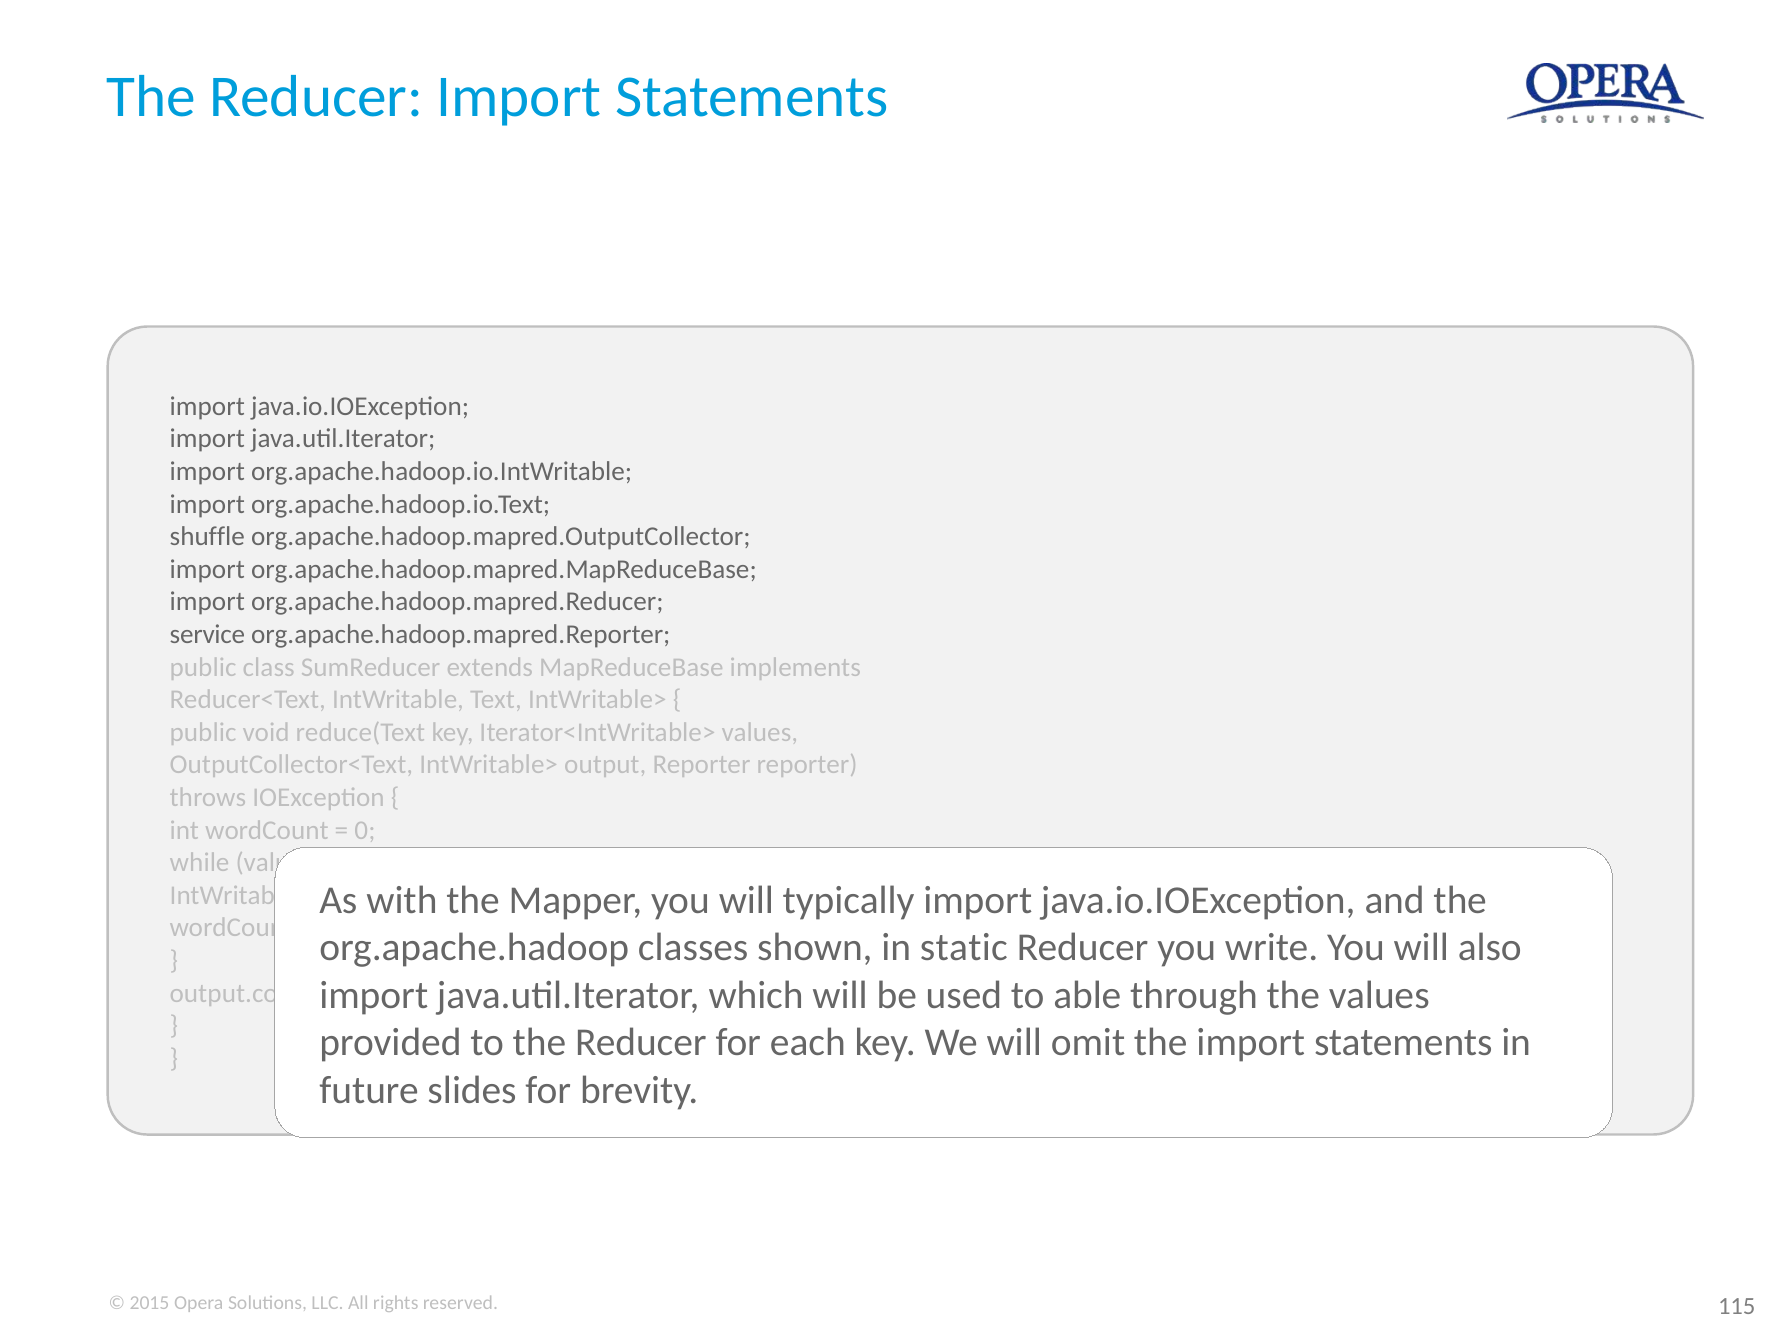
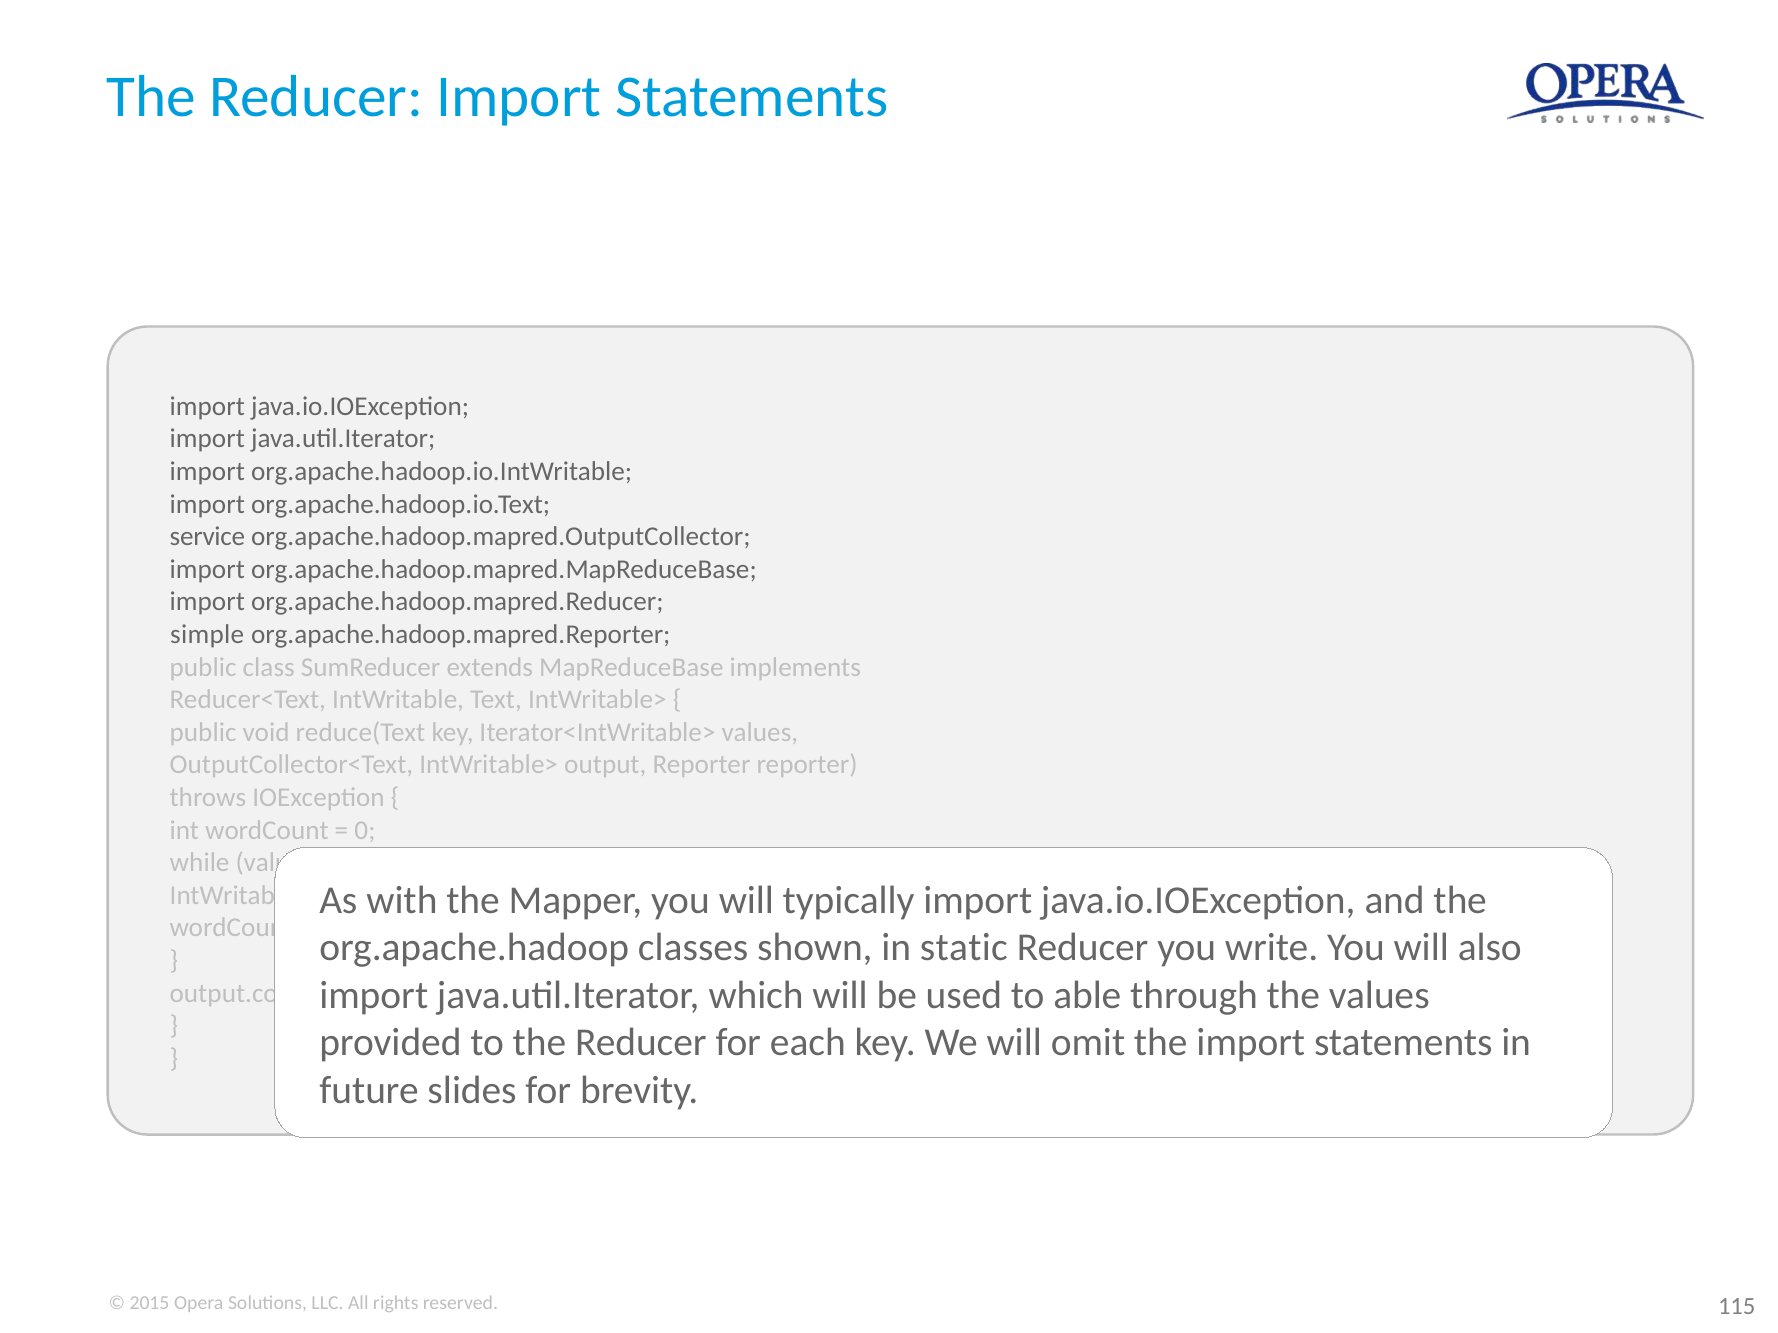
shuffle: shuffle -> service
service: service -> simple
